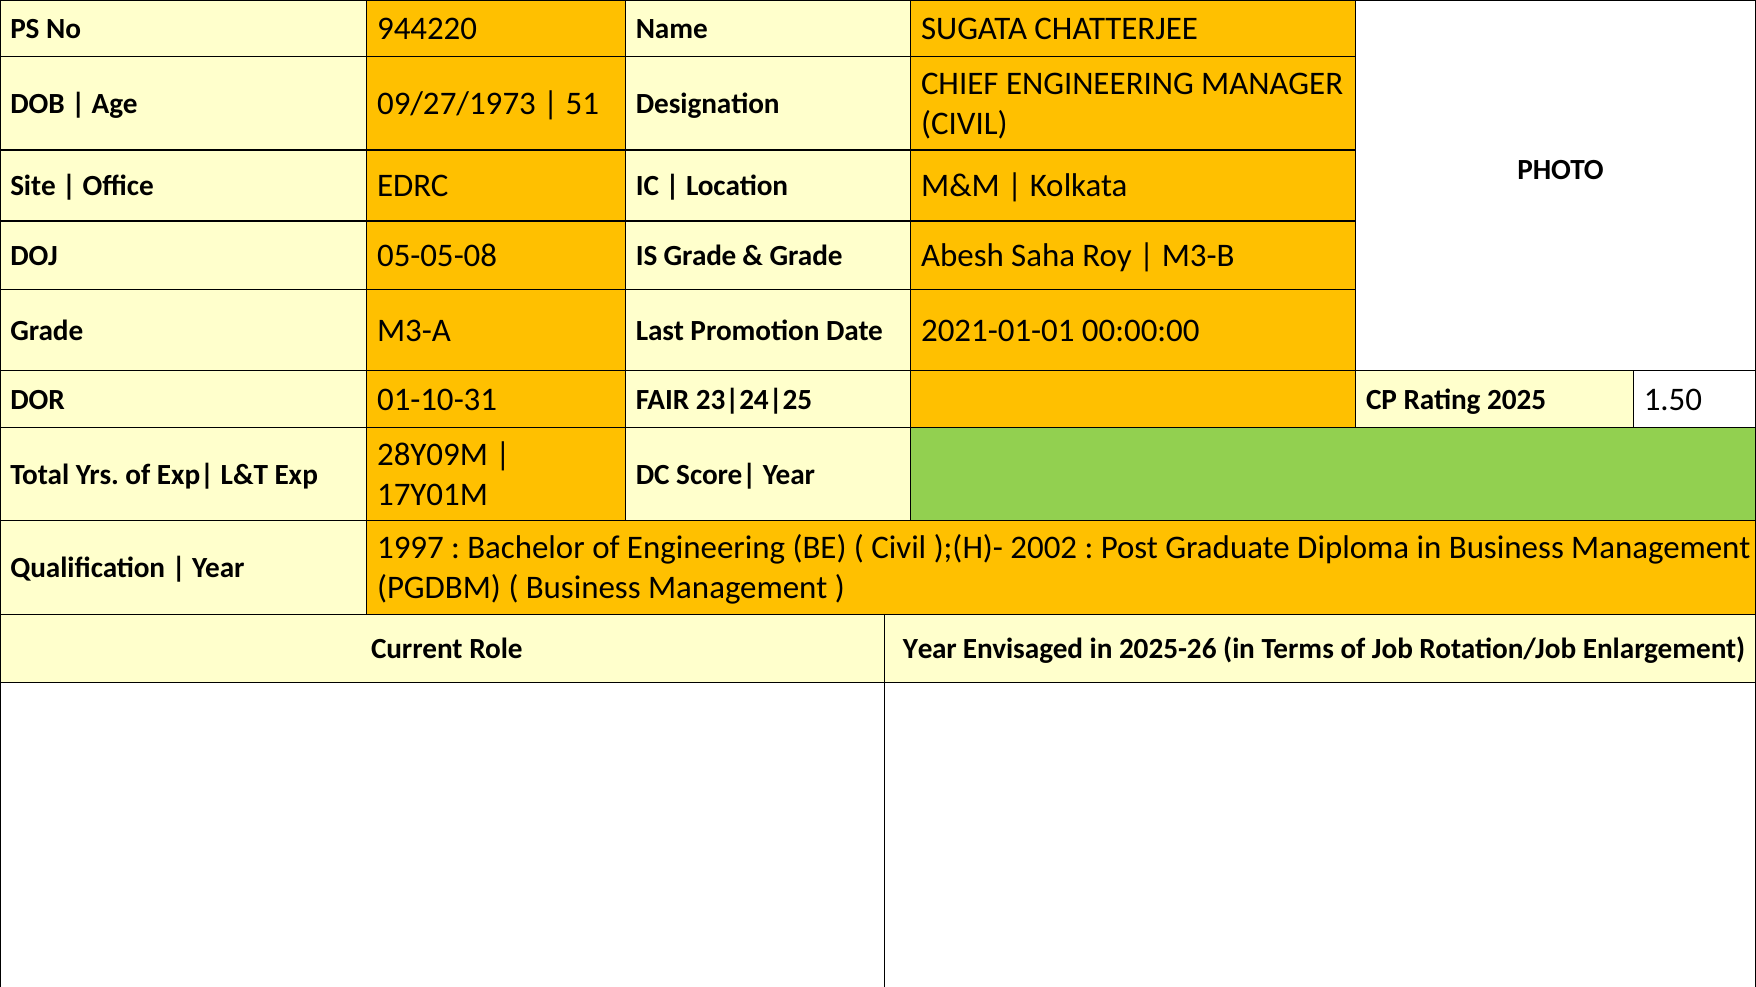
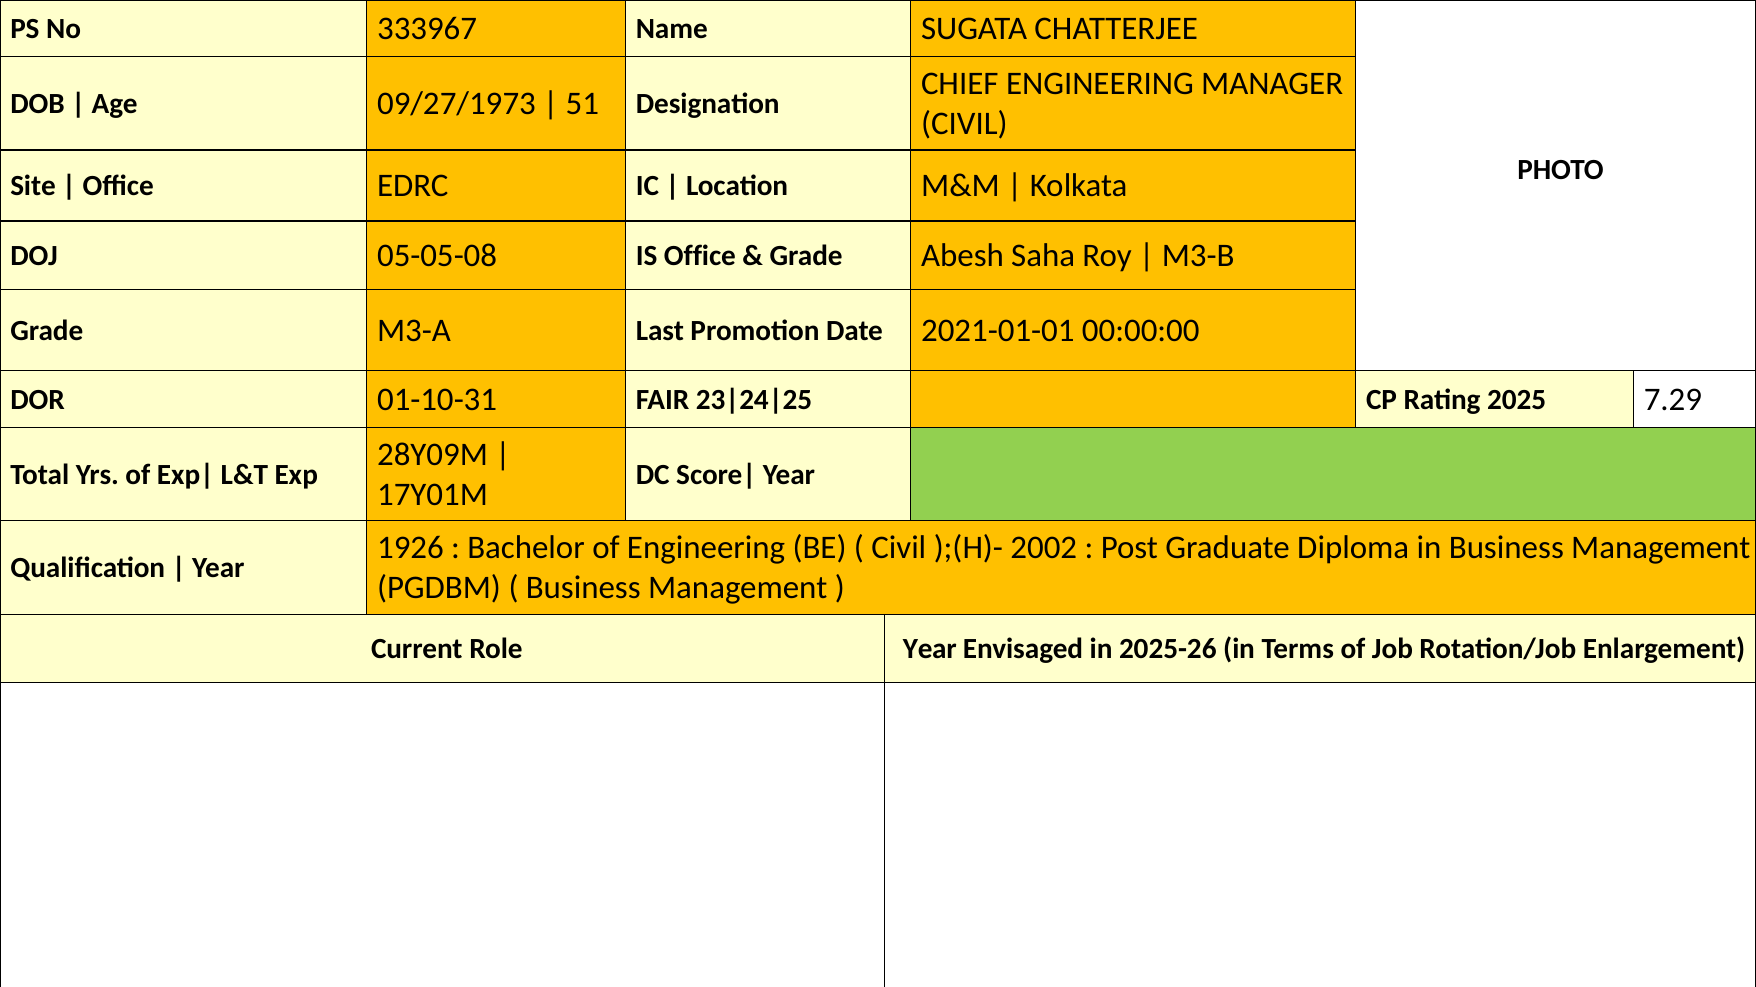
944220: 944220 -> 333967
IS Grade: Grade -> Office
1.50: 1.50 -> 7.29
1997: 1997 -> 1926
